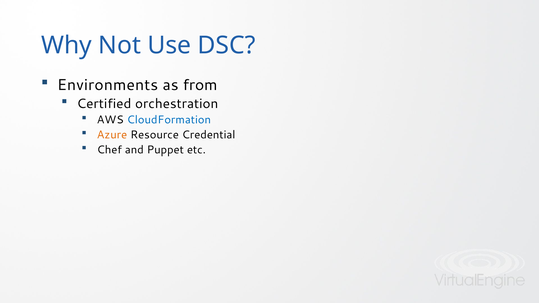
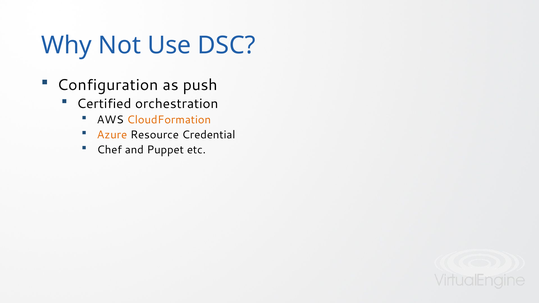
Environments: Environments -> Configuration
from: from -> push
CloudFormation colour: blue -> orange
